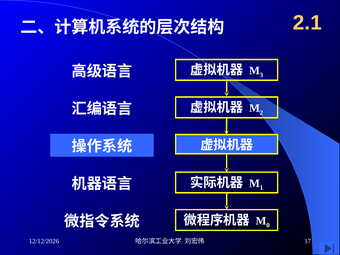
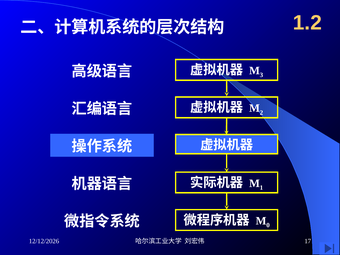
2.1: 2.1 -> 1.2
